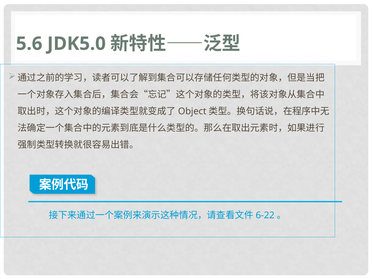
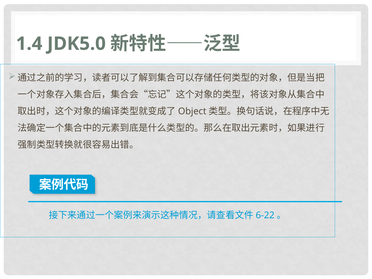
5.6: 5.6 -> 1.4
